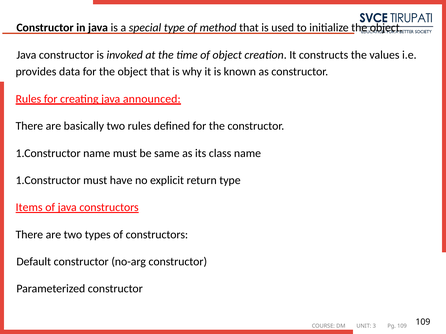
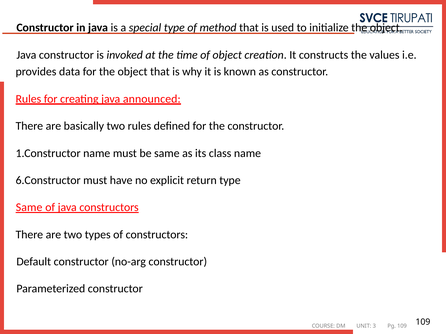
1.Constructor at (48, 181): 1.Constructor -> 6.Constructor
Items at (29, 208): Items -> Same
